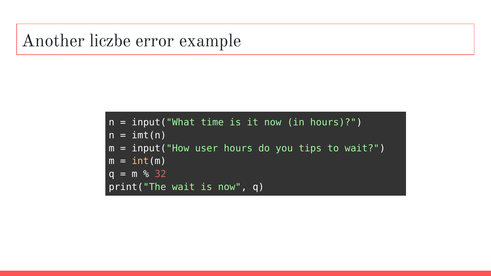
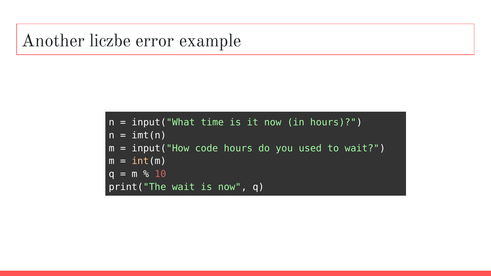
user: user -> code
tips: tips -> used
32: 32 -> 10
